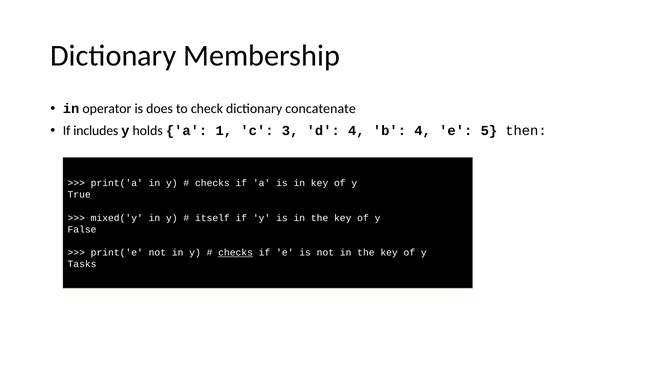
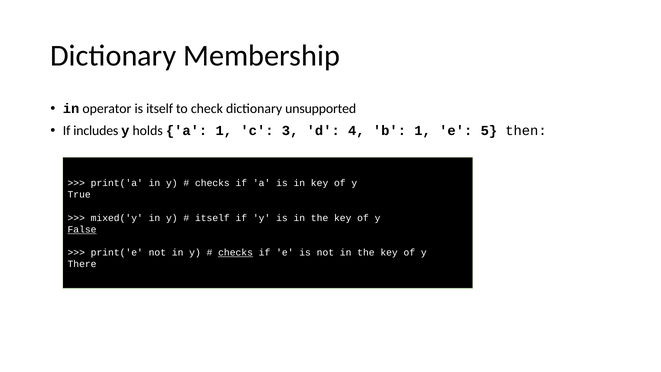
is does: does -> itself
concatenate: concatenate -> unsupported
b 4: 4 -> 1
False underline: none -> present
Tasks: Tasks -> There
